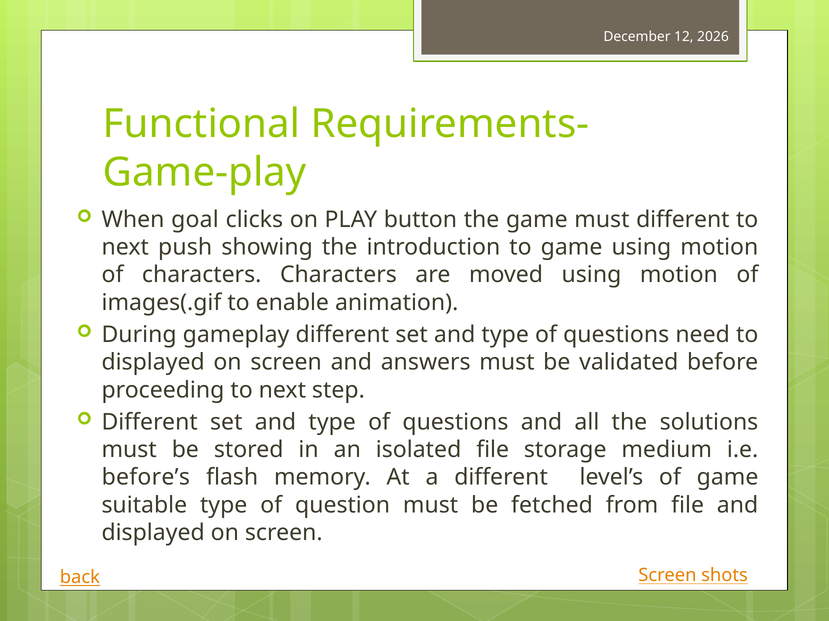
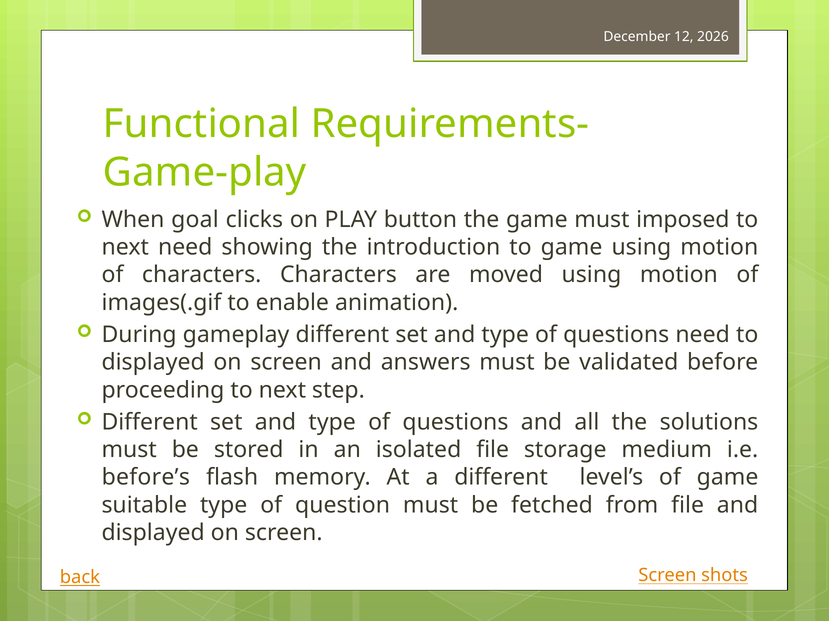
must different: different -> imposed
next push: push -> need
